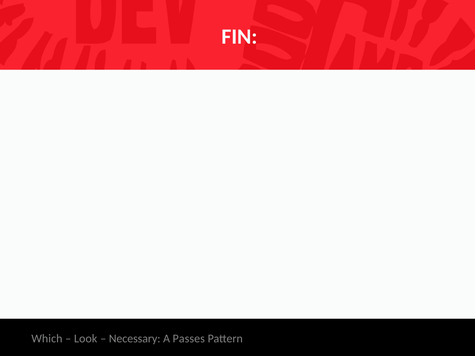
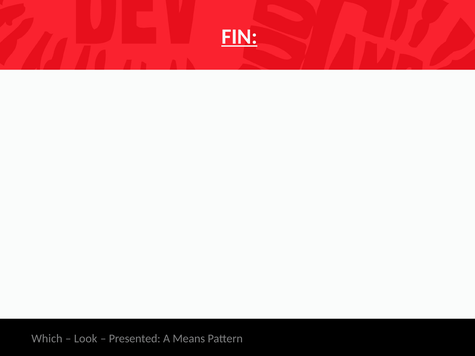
FIN underline: none -> present
Necessary: Necessary -> Presented
Passes: Passes -> Means
